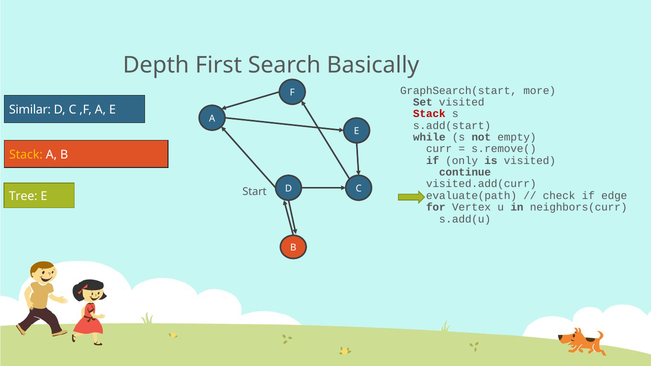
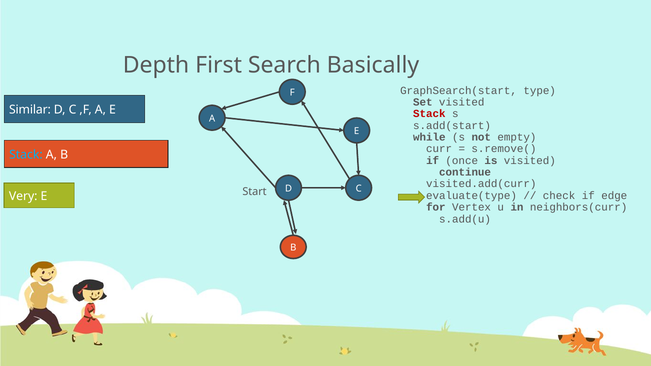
more: more -> type
Stack at (26, 155) colour: yellow -> light blue
only: only -> once
evaluate(path: evaluate(path -> evaluate(type
Tree: Tree -> Very
